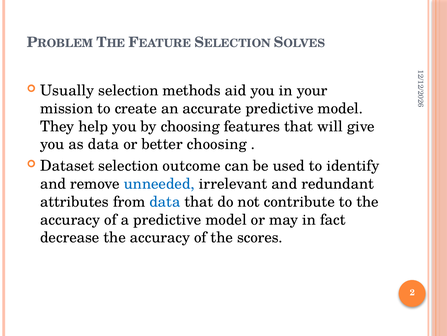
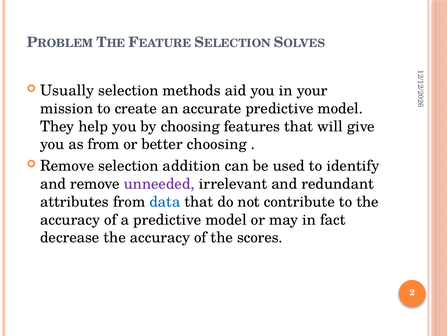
as data: data -> from
Dataset at (67, 166): Dataset -> Remove
outcome: outcome -> addition
unneeded colour: blue -> purple
